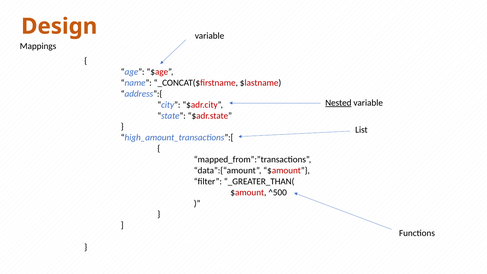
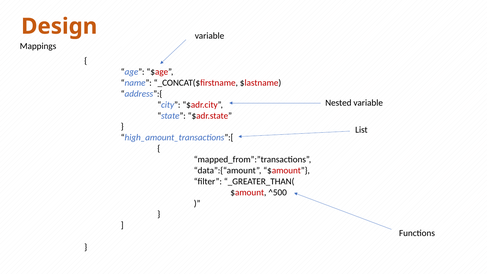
Nested underline: present -> none
